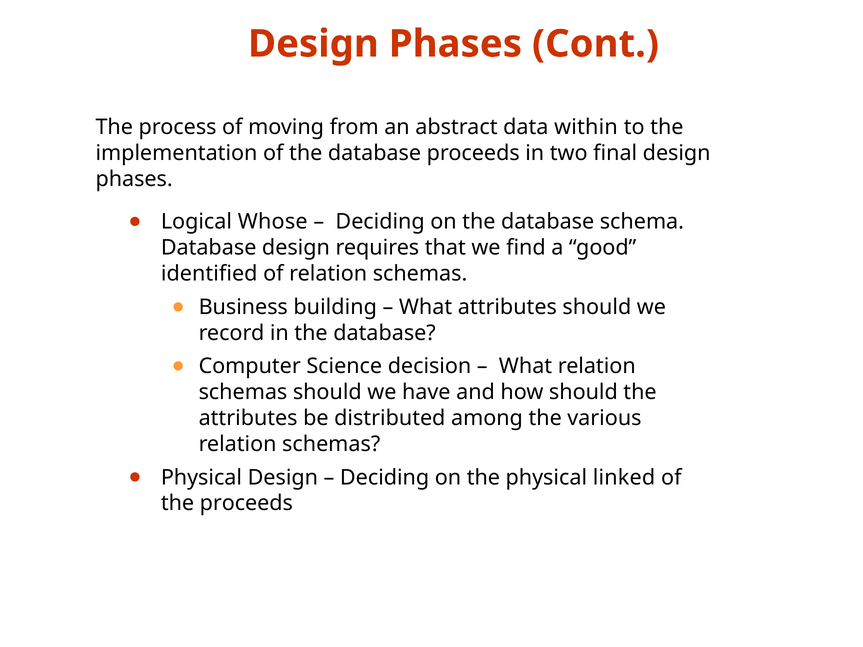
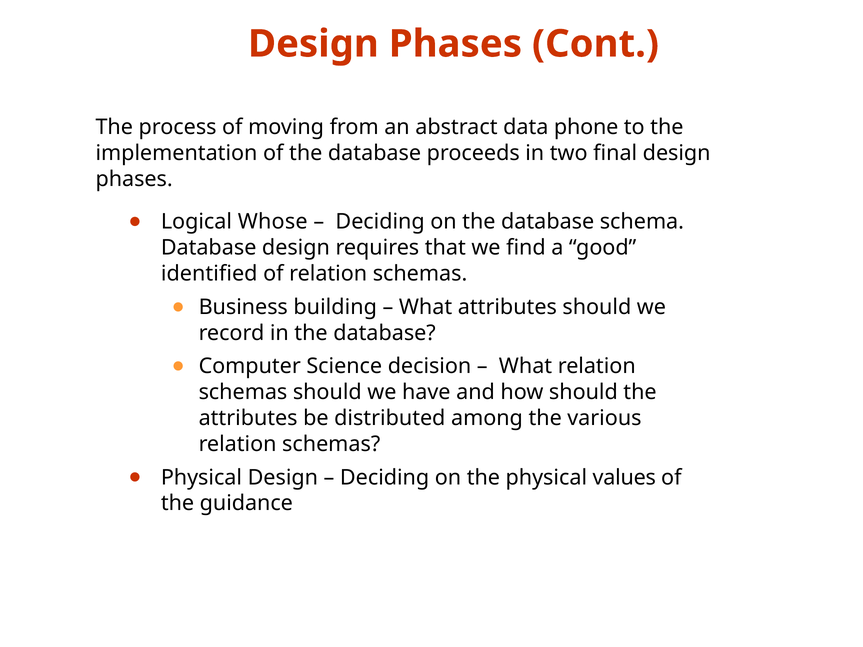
within: within -> phone
linked: linked -> values
the proceeds: proceeds -> guidance
